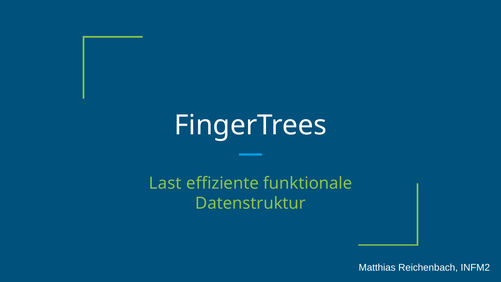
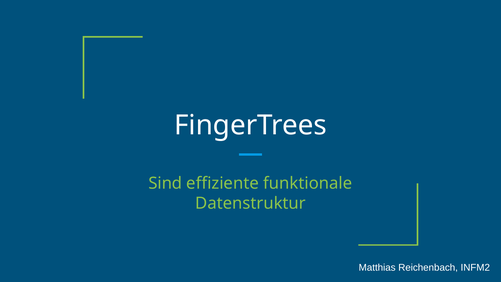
Last: Last -> Sind
